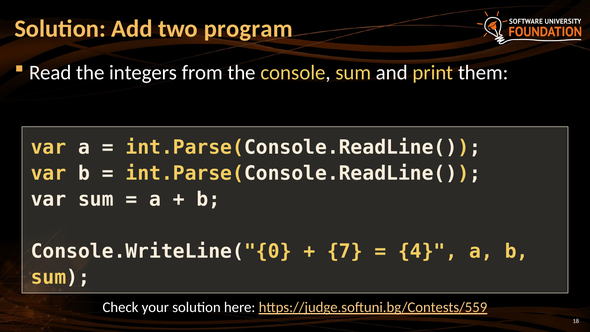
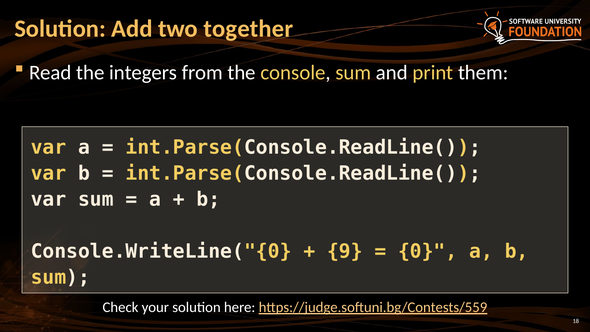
program: program -> together
7: 7 -> 9
4: 4 -> 0
